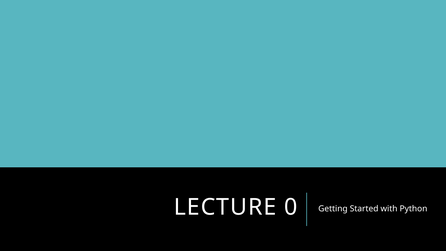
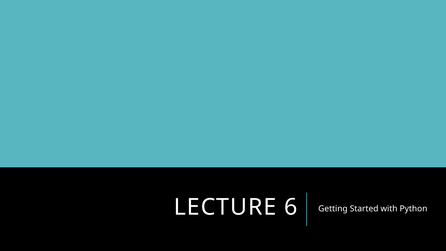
0: 0 -> 6
